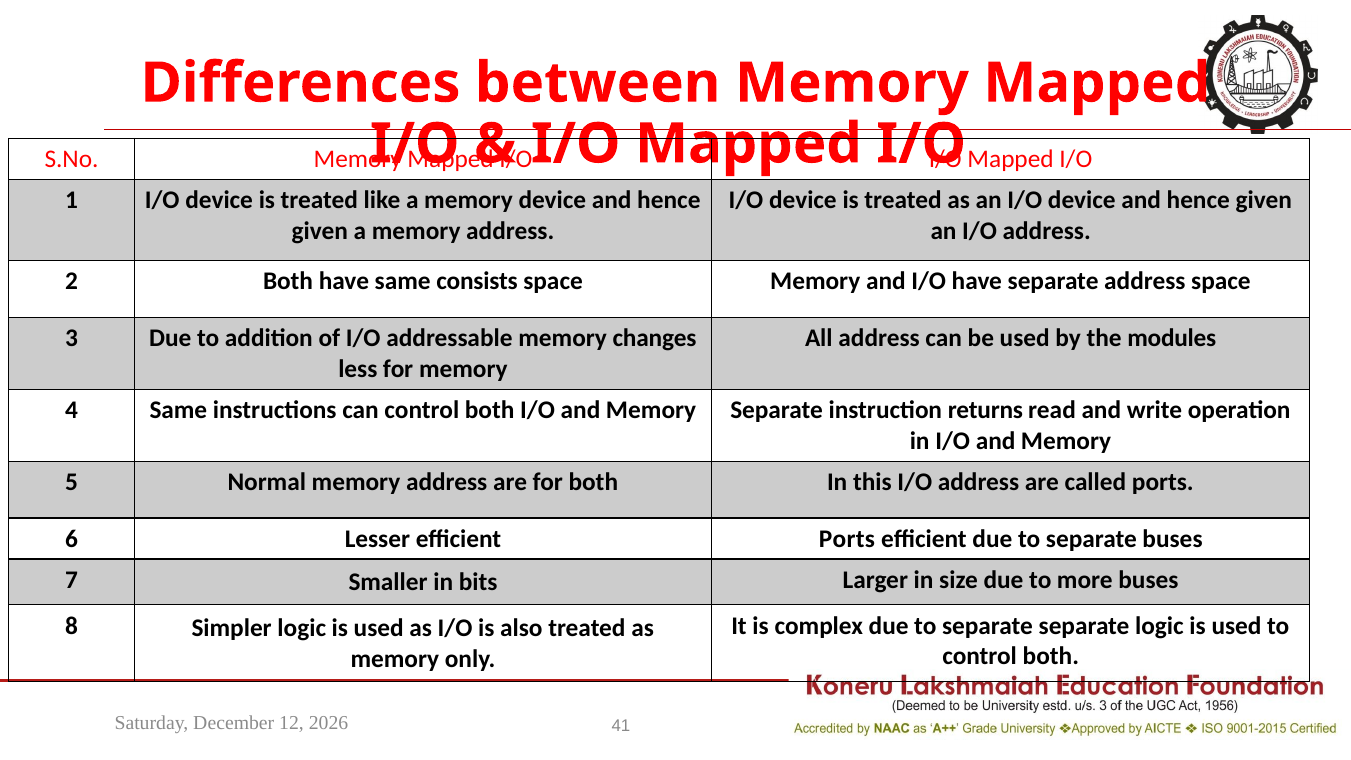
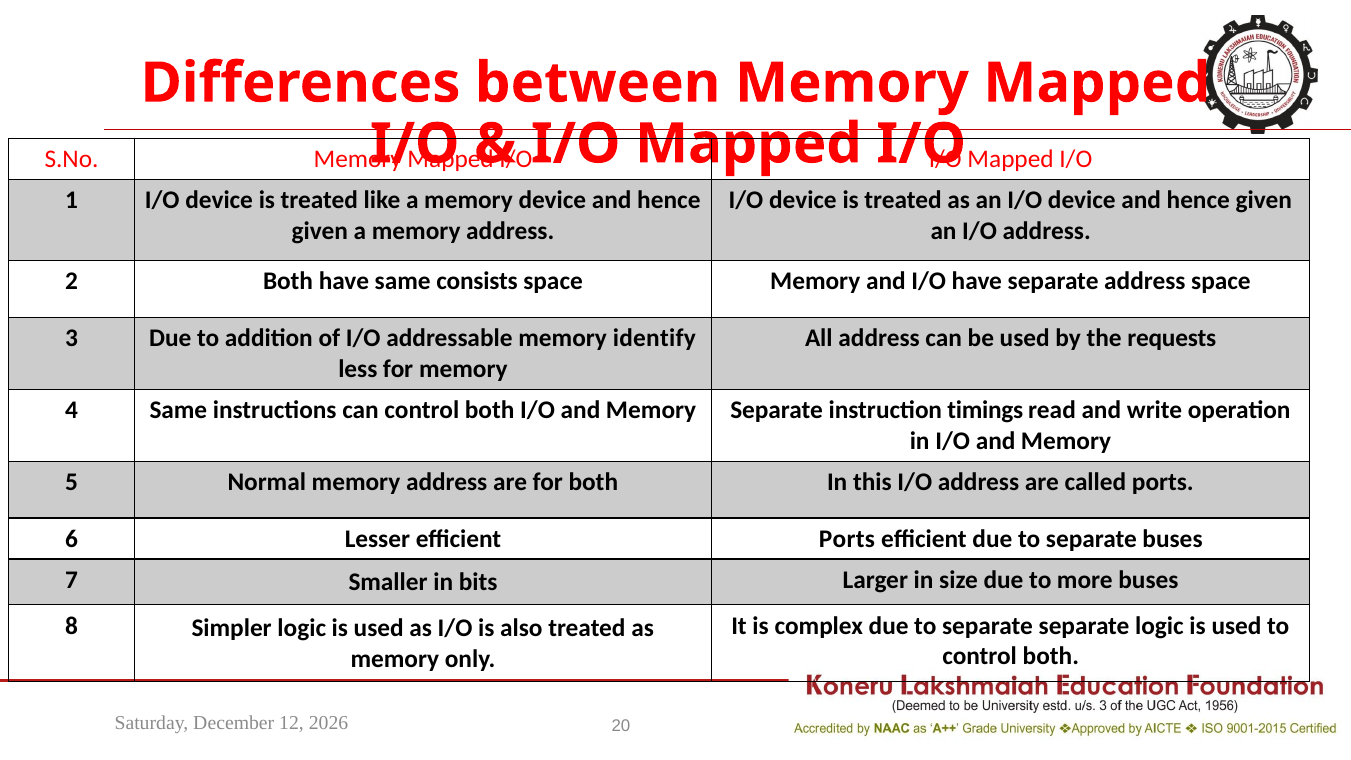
changes: changes -> identify
modules: modules -> requests
returns: returns -> timings
41: 41 -> 20
